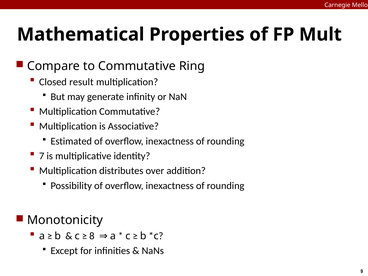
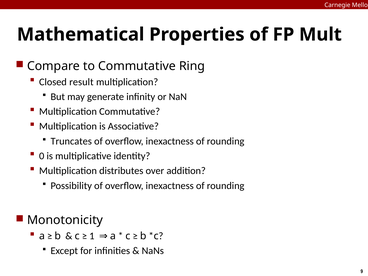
Estimated: Estimated -> Truncates
7: 7 -> 0
8: 8 -> 1
